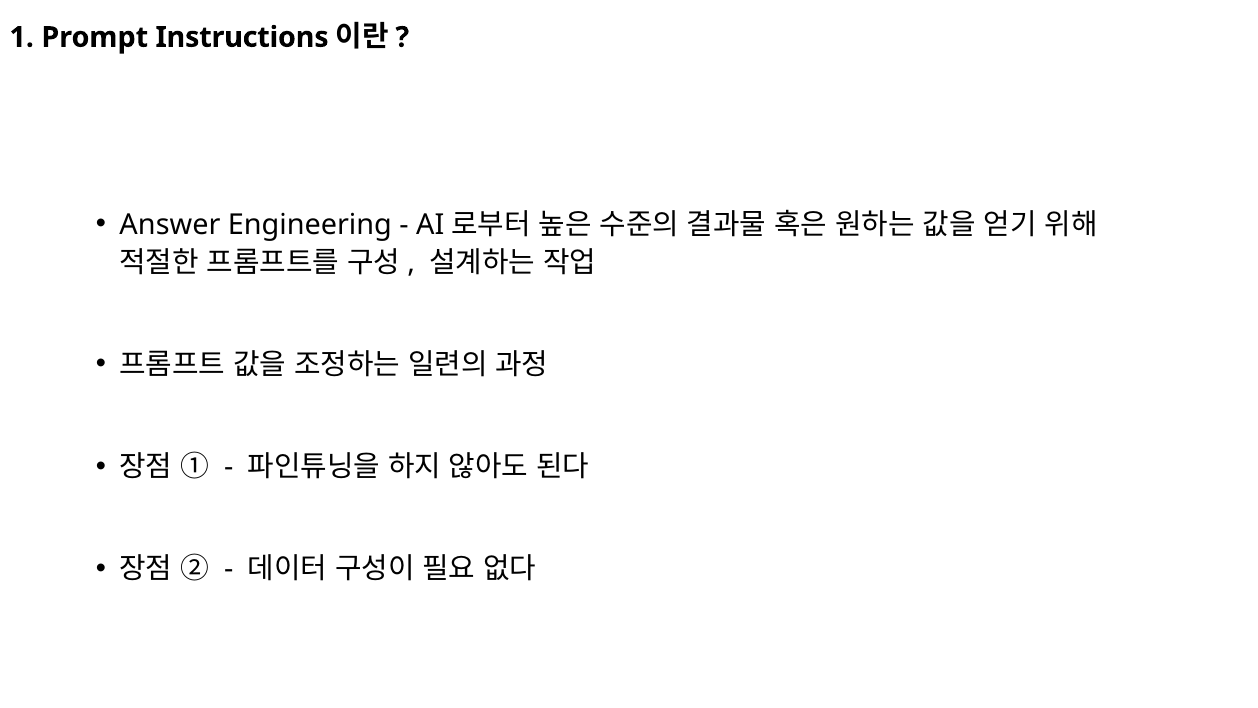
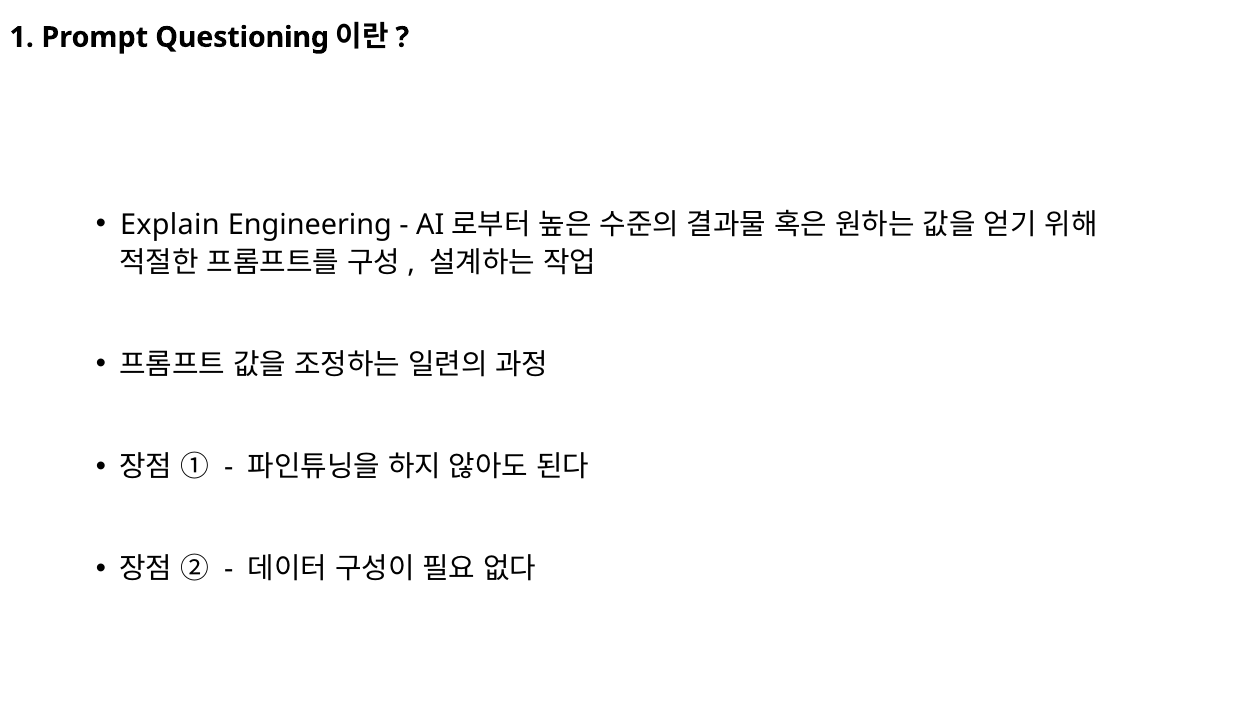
Instructions: Instructions -> Questioning
Answer: Answer -> Explain
